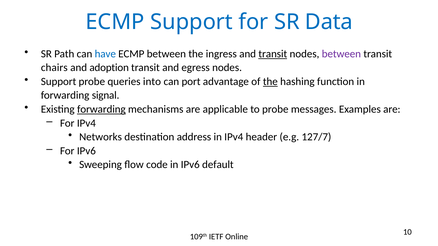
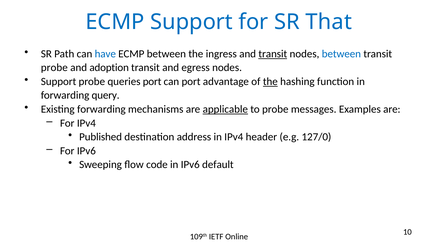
Data: Data -> That
between at (341, 54) colour: purple -> blue
chairs at (54, 68): chairs -> probe
queries into: into -> port
signal: signal -> query
forwarding at (101, 109) underline: present -> none
applicable underline: none -> present
Networks: Networks -> Published
127/7: 127/7 -> 127/0
